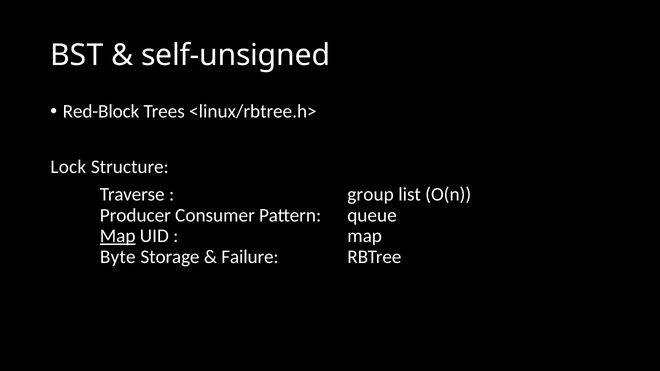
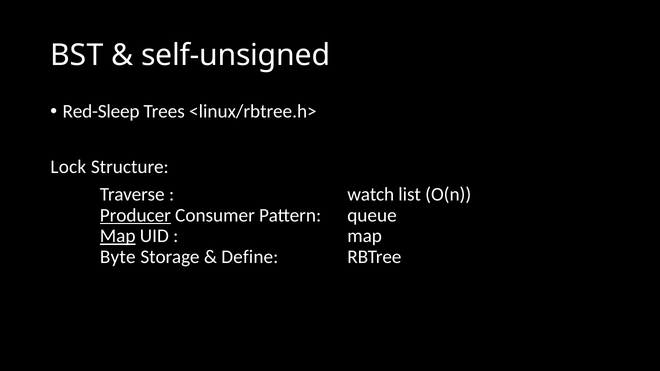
Red-Block: Red-Block -> Red-Sleep
group: group -> watch
Producer underline: none -> present
Failure: Failure -> Define
